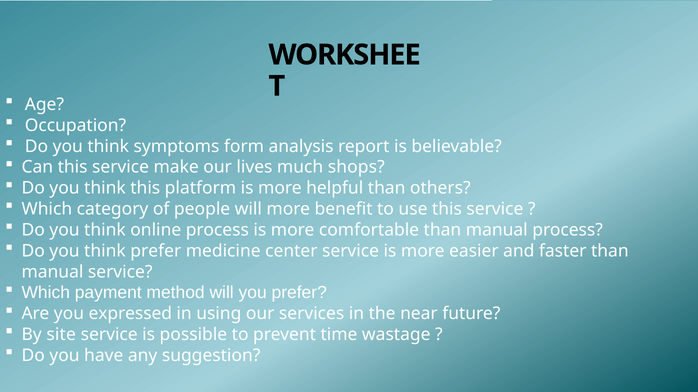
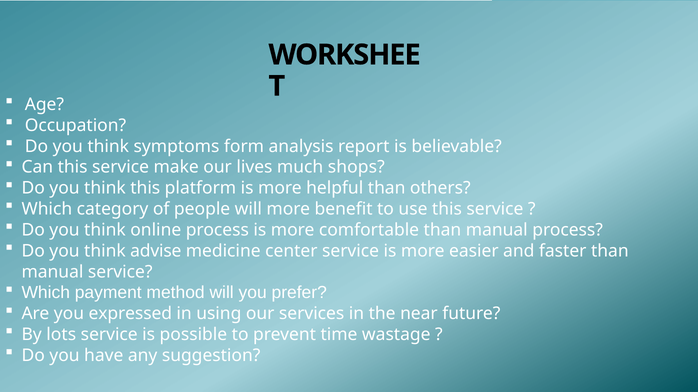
think prefer: prefer -> advise
site: site -> lots
